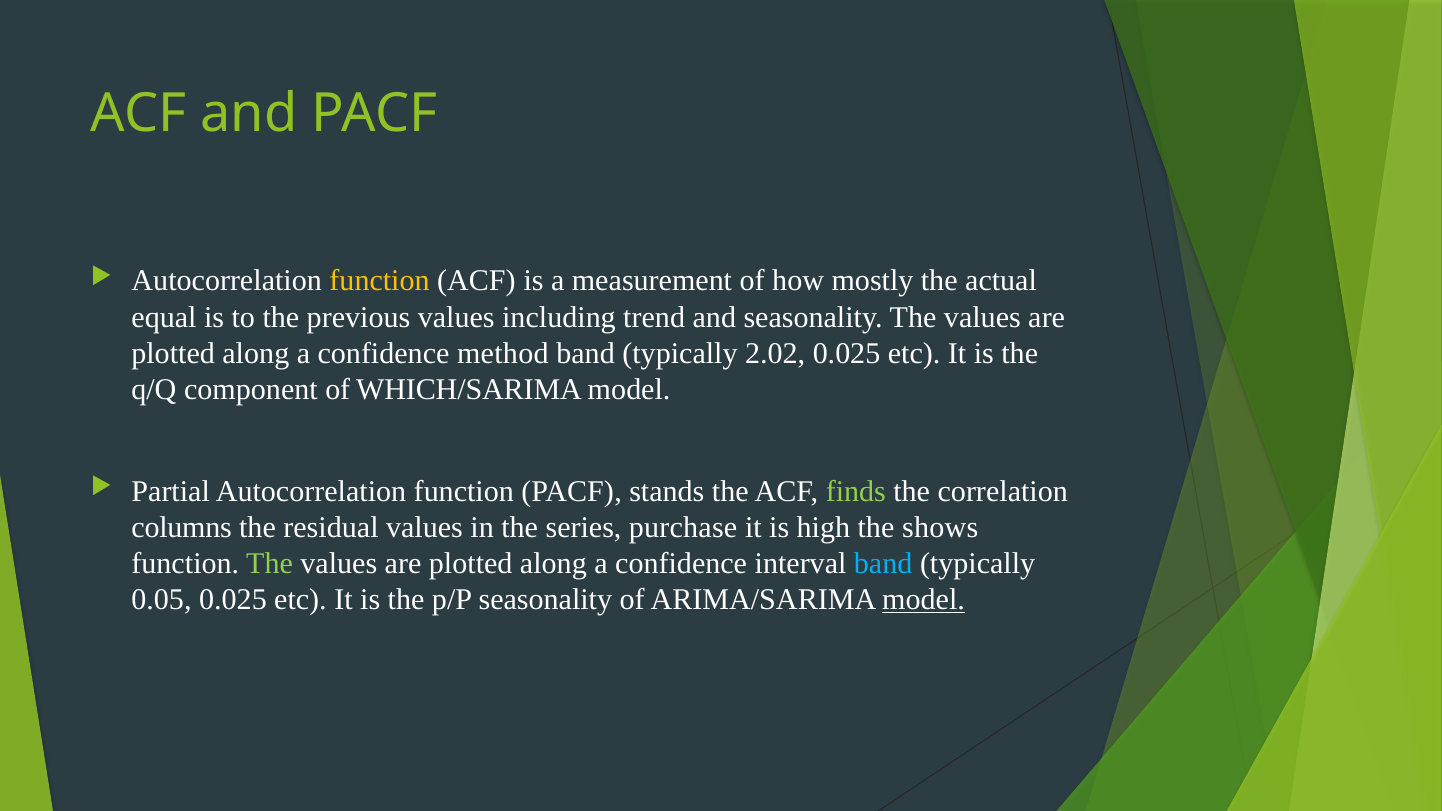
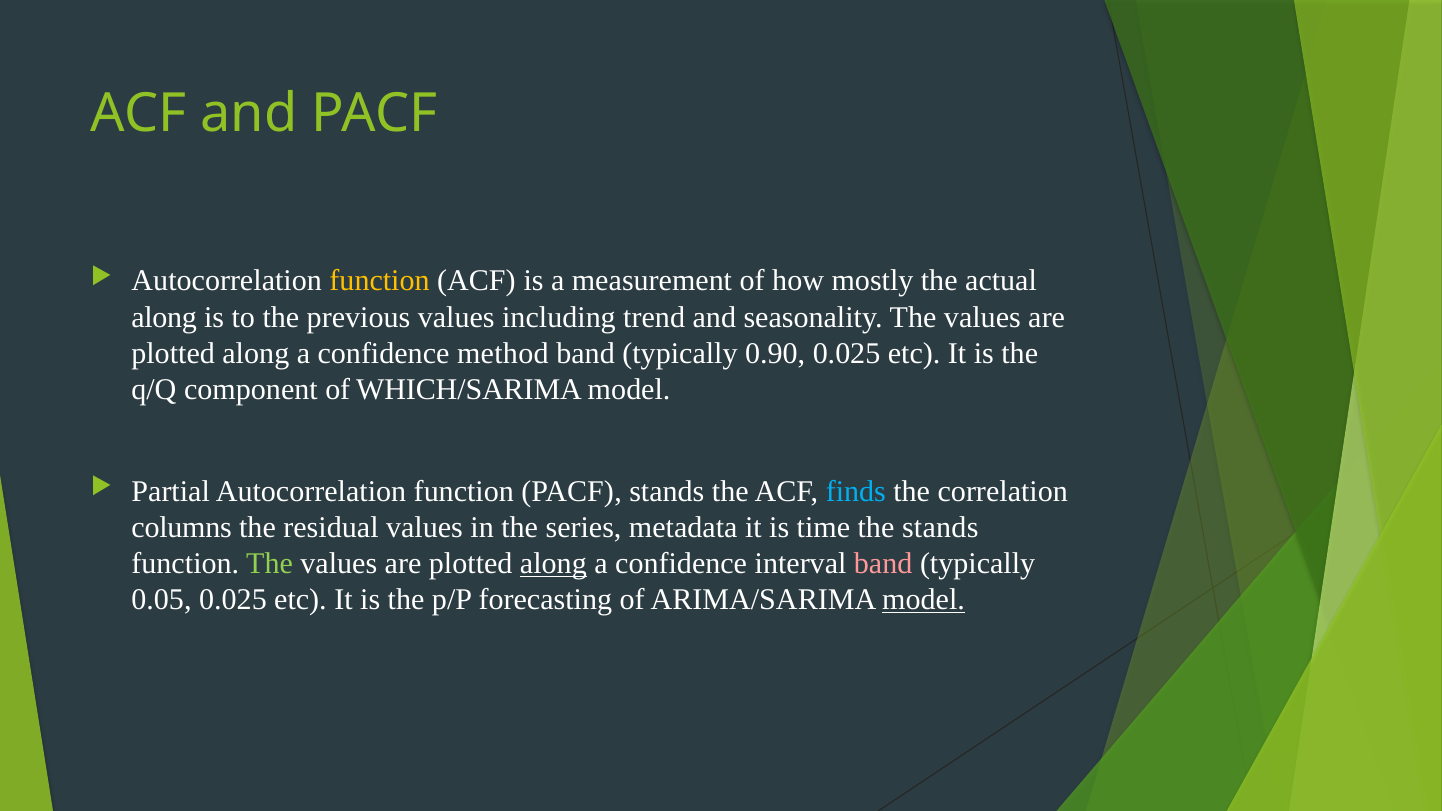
equal at (164, 317): equal -> along
2.02: 2.02 -> 0.90
finds colour: light green -> light blue
purchase: purchase -> metadata
high: high -> time
the shows: shows -> stands
along at (553, 564) underline: none -> present
band at (883, 564) colour: light blue -> pink
p/P seasonality: seasonality -> forecasting
